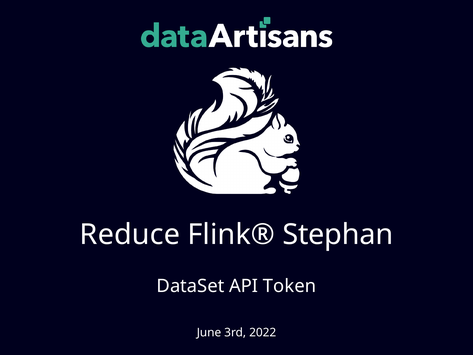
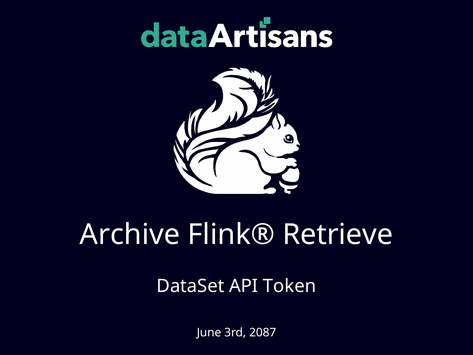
Reduce: Reduce -> Archive
Stephan: Stephan -> Retrieve
2022: 2022 -> 2087
